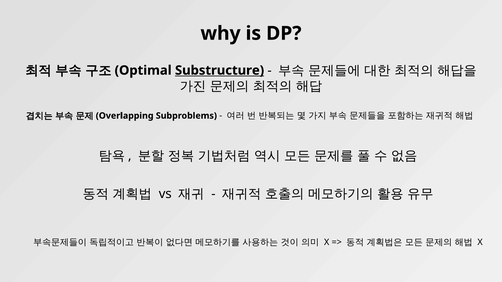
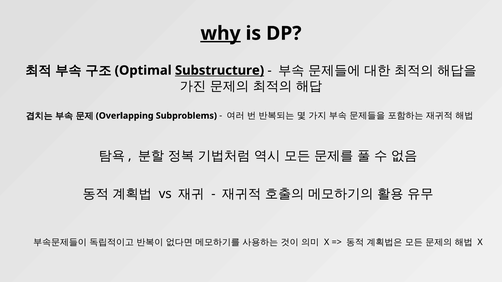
why underline: none -> present
